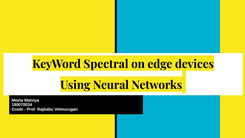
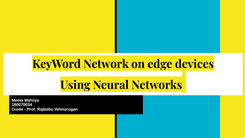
Spectral: Spectral -> Network
